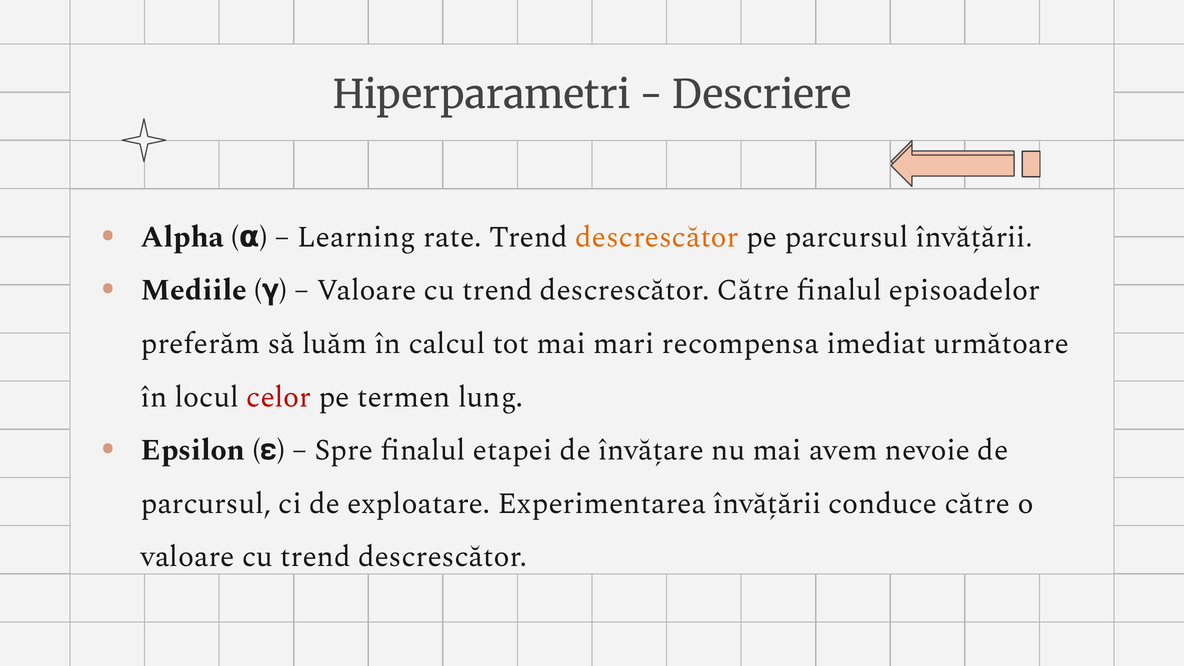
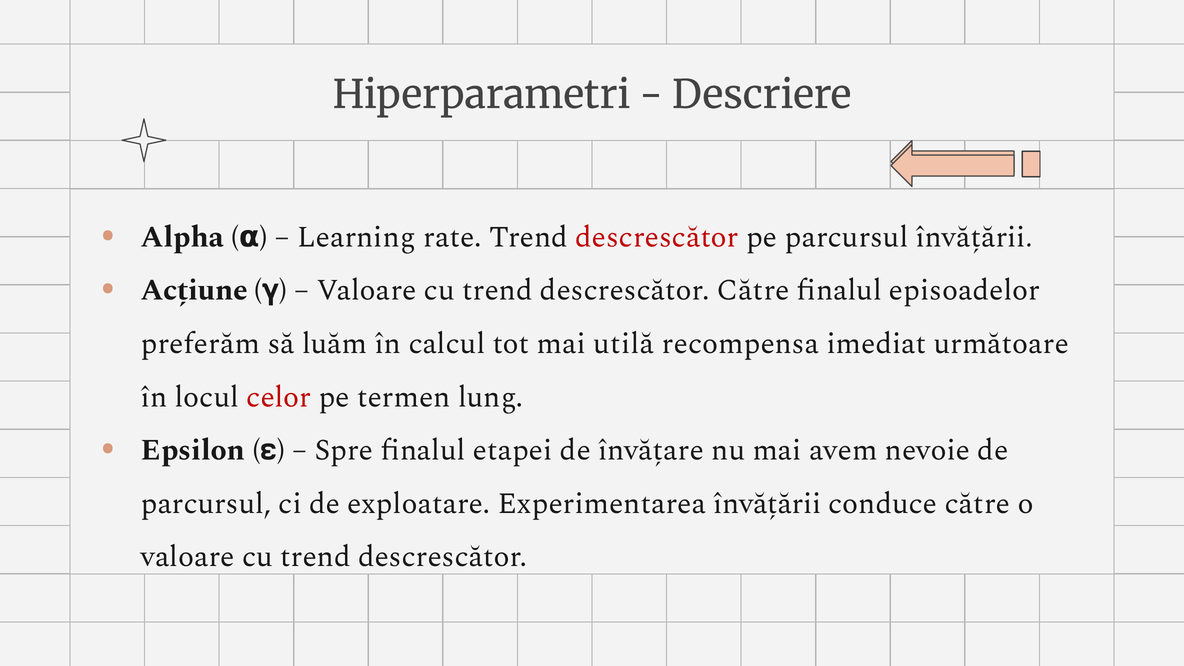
descrescător at (657, 237) colour: orange -> red
Mediile: Mediile -> Acțiune
mari: mari -> utilă
